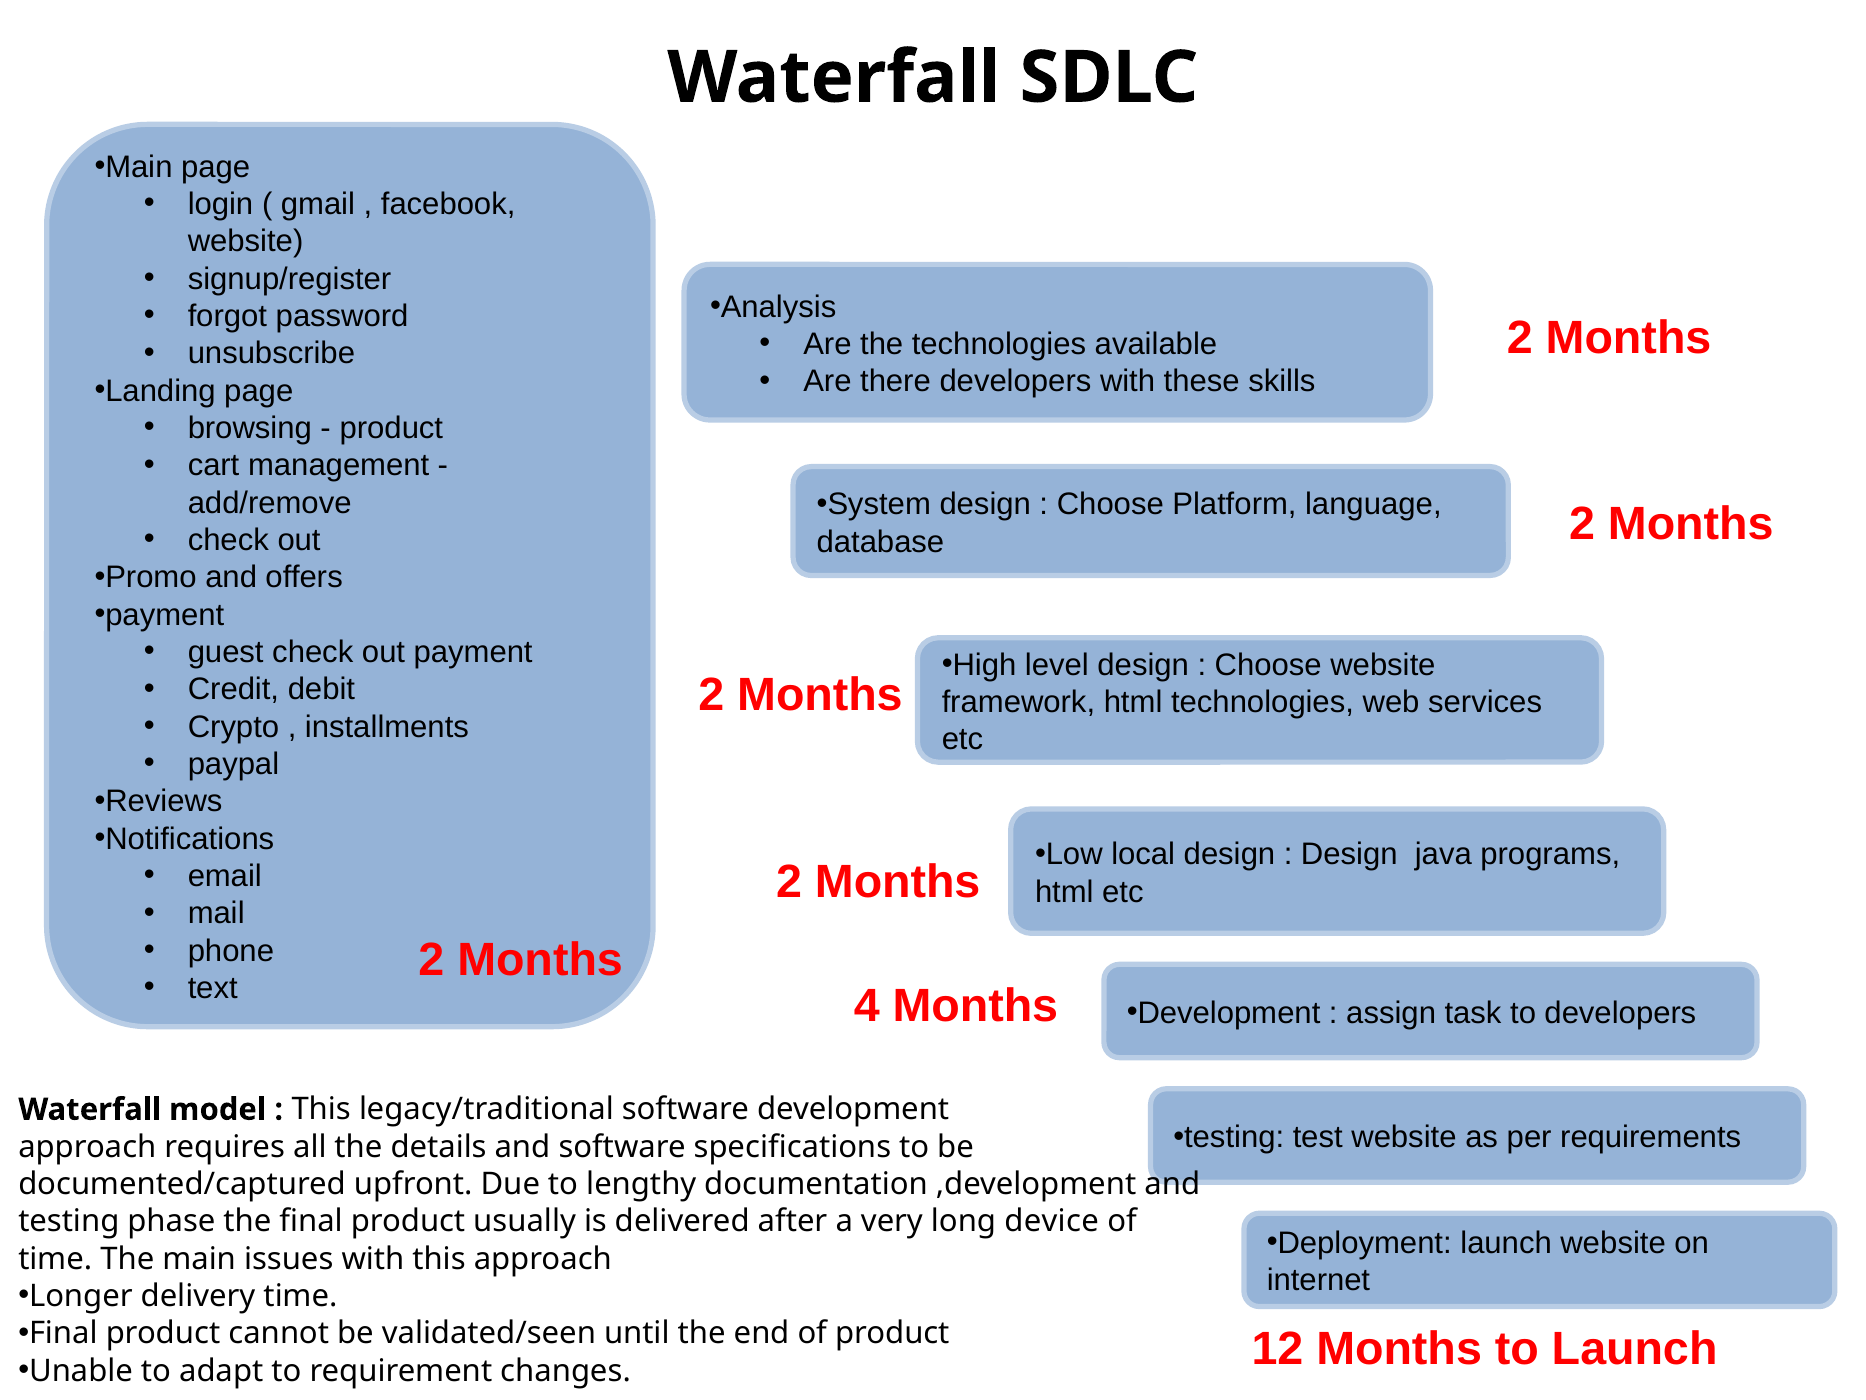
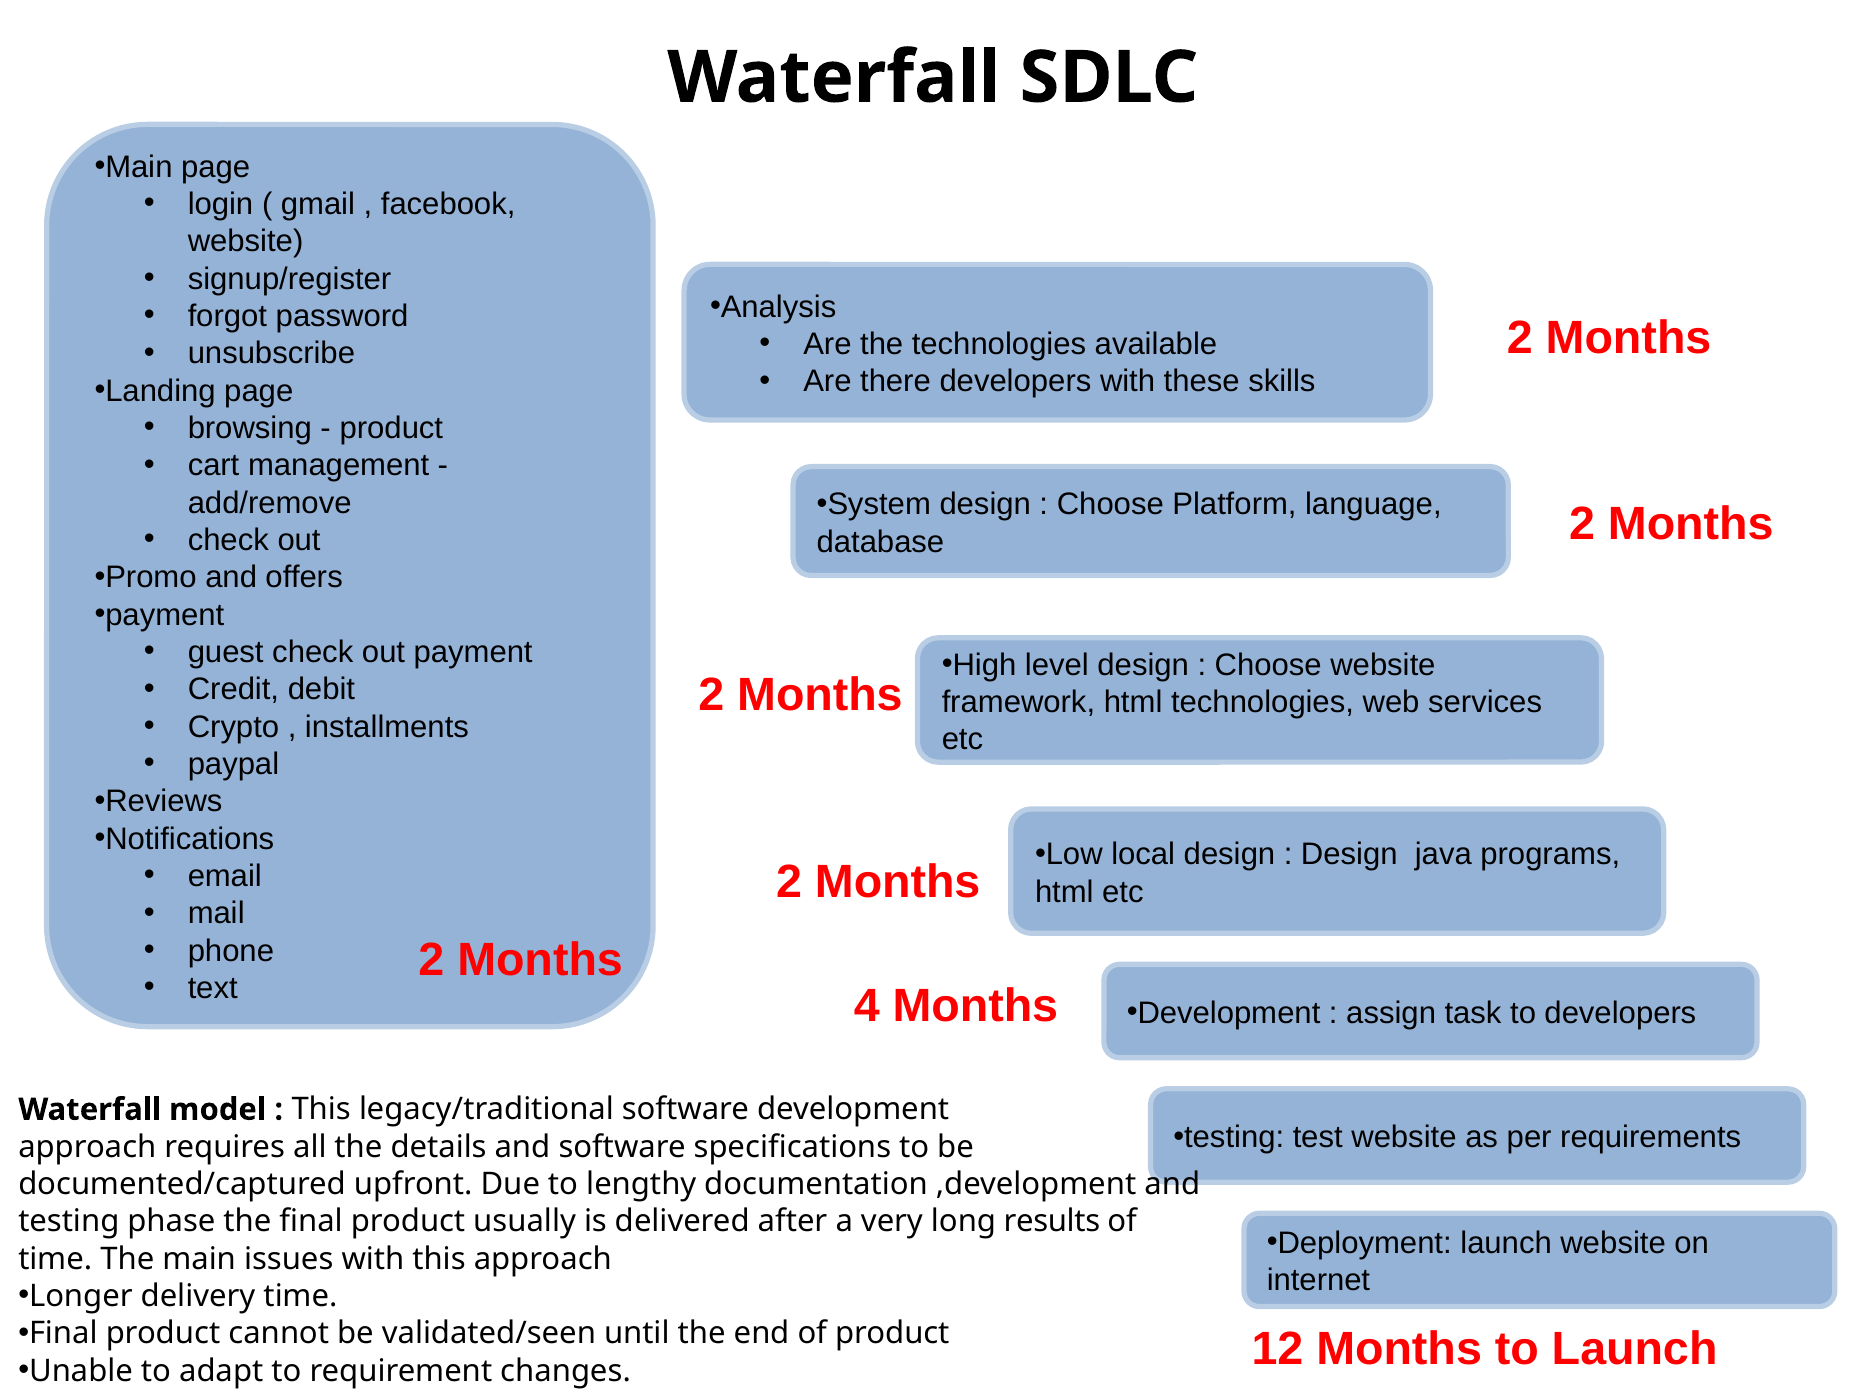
device: device -> results
